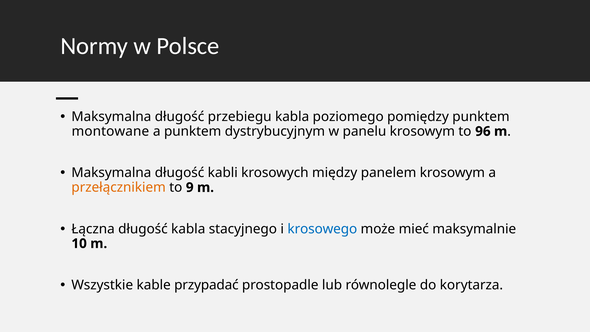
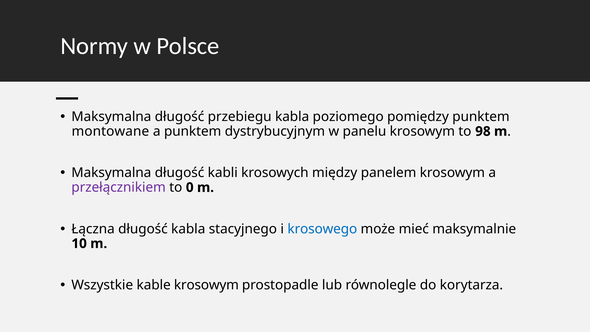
96: 96 -> 98
przełącznikiem colour: orange -> purple
9: 9 -> 0
kable przypadać: przypadać -> krosowym
